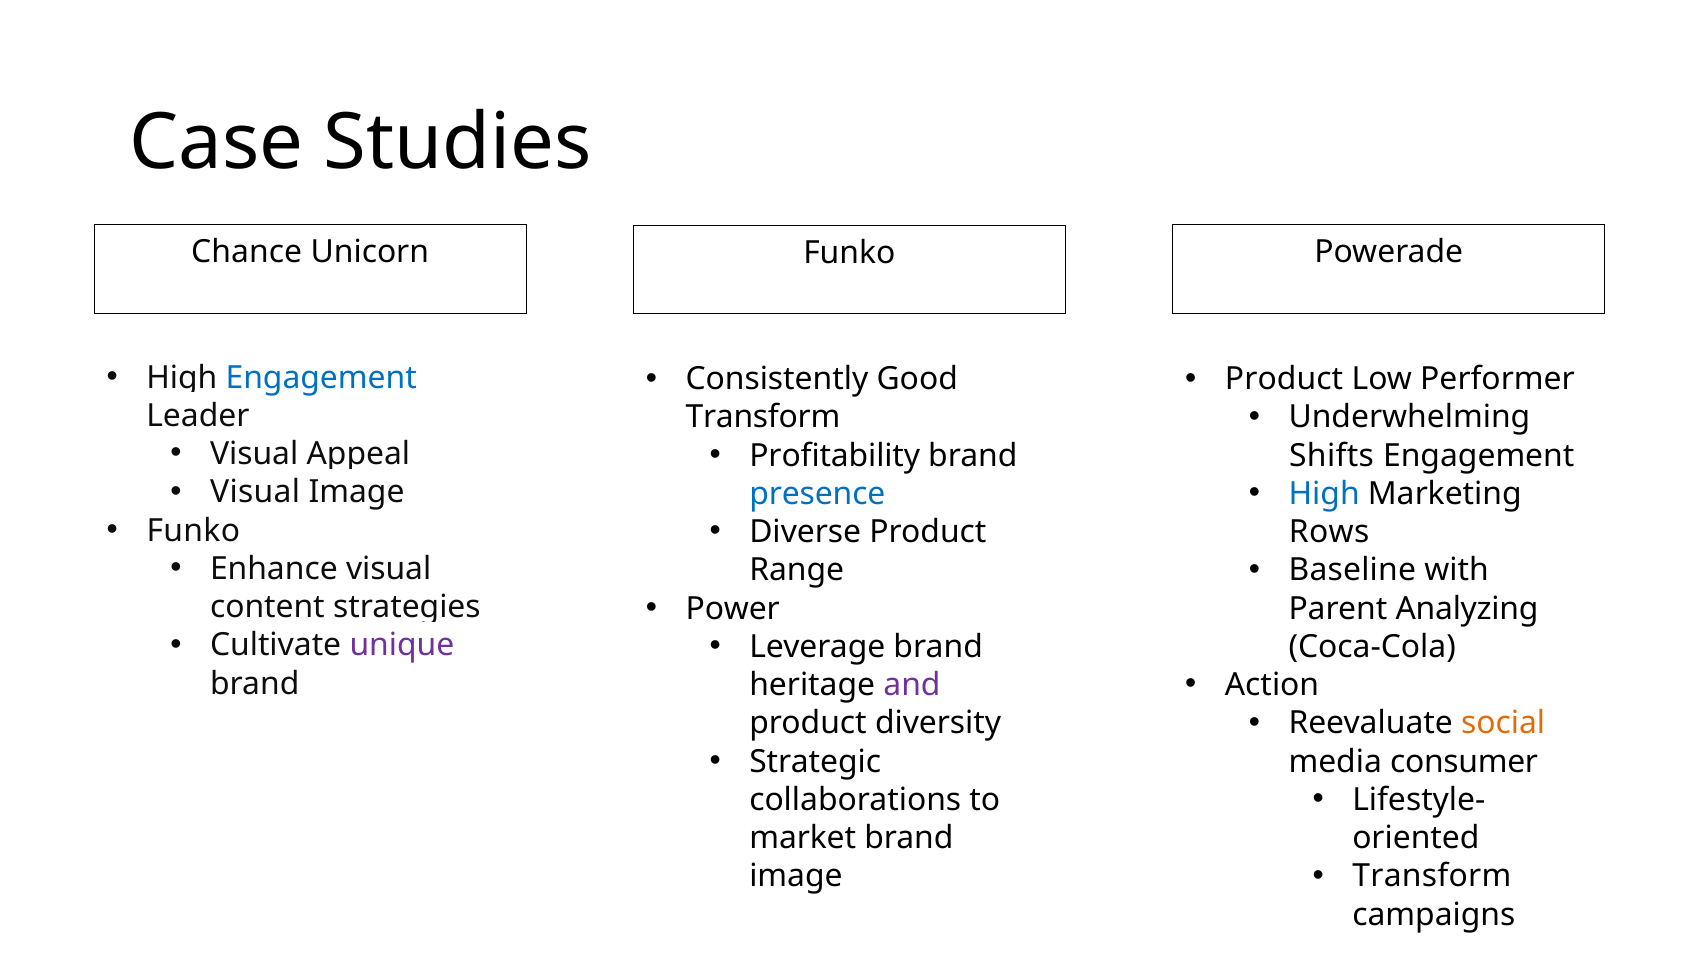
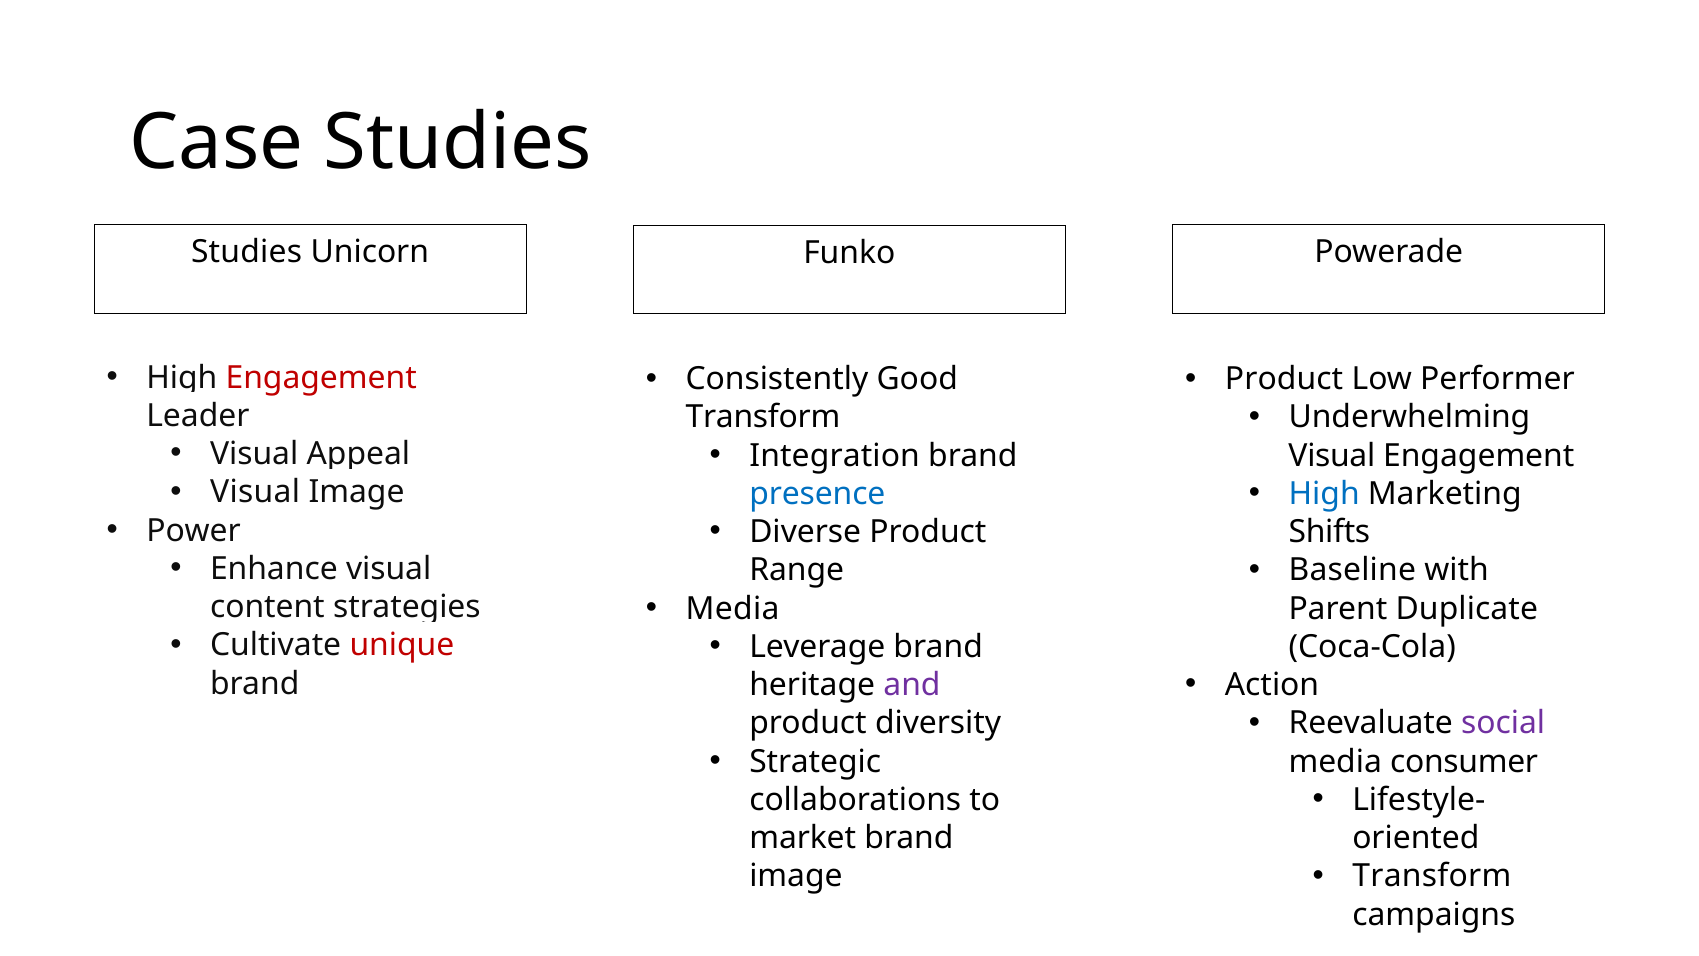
Chance at (247, 252): Chance -> Studies
Engagement at (321, 377) colour: blue -> red
Profitability: Profitability -> Integration
Shifts at (1332, 456): Shifts -> Visual
Funko at (193, 530): Funko -> Power
Rows: Rows -> Shifts
Power at (733, 608): Power -> Media
Analyzing: Analyzing -> Duplicate
unique colour: purple -> red
social colour: orange -> purple
